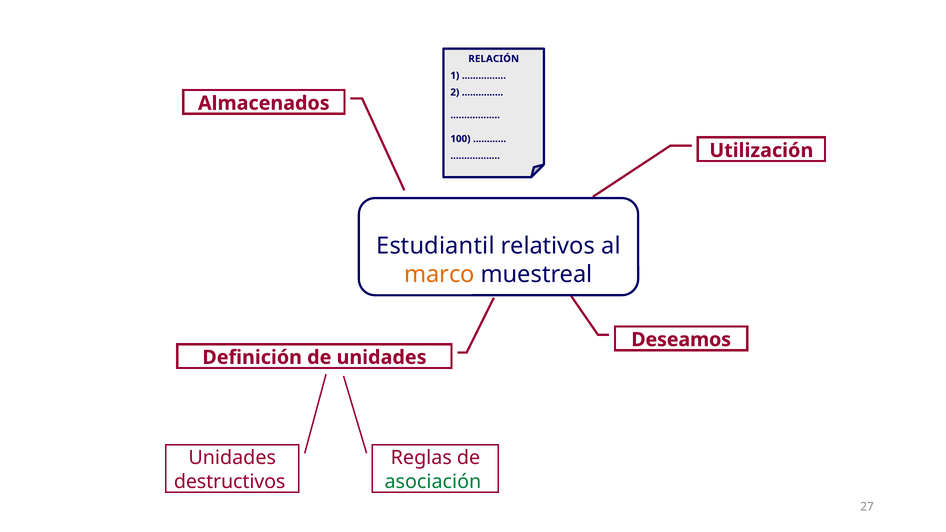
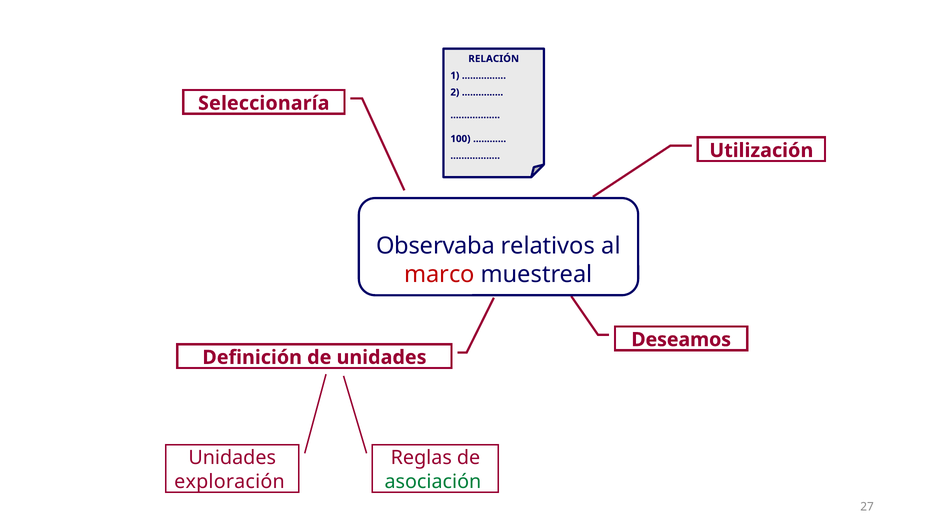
Almacenados: Almacenados -> Seleccionaría
Estudiantil: Estudiantil -> Observaba
marco colour: orange -> red
destructivos: destructivos -> exploración
